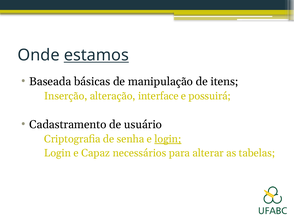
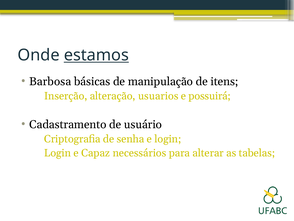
Baseada: Baseada -> Barbosa
interface: interface -> usuarios
login at (168, 139) underline: present -> none
